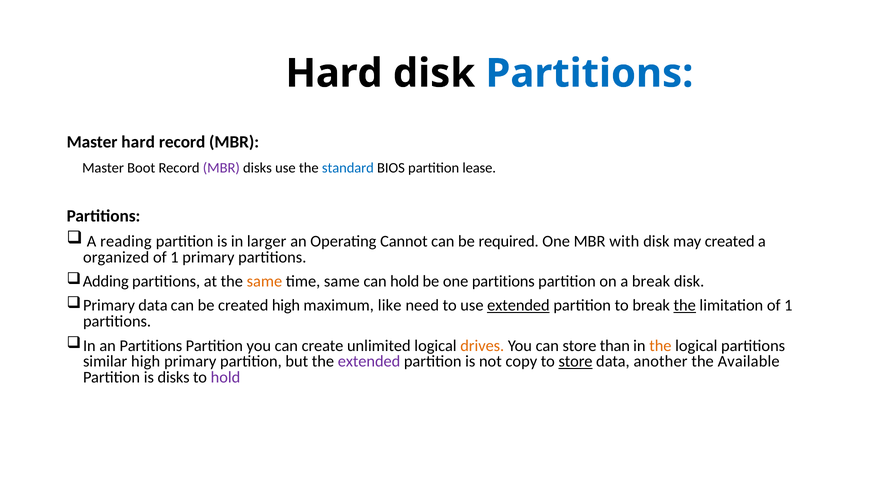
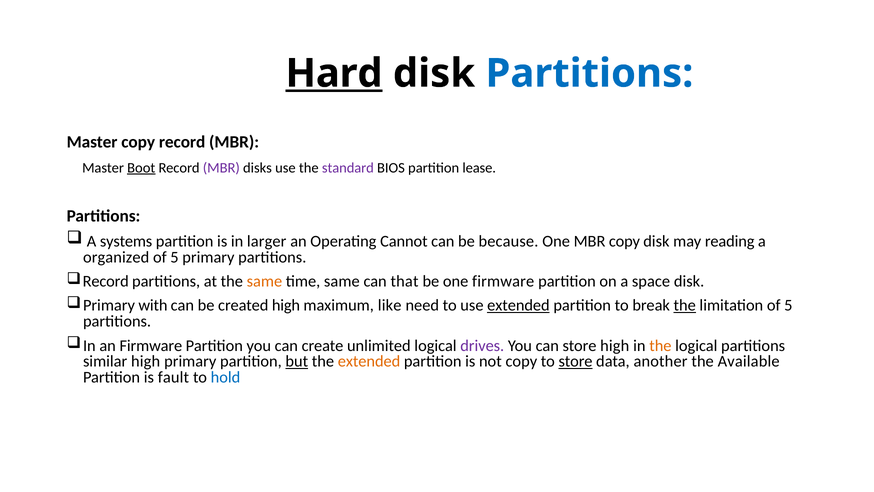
Hard at (334, 73) underline: none -> present
Master hard: hard -> copy
Boot underline: none -> present
standard colour: blue -> purple
reading: reading -> systems
required: required -> because
MBR with: with -> copy
may created: created -> reading
1 at (174, 257): 1 -> 5
Adding at (106, 281): Adding -> Record
can hold: hold -> that
one partitions: partitions -> firmware
a break: break -> space
Primary data: data -> with
limitation of 1: 1 -> 5
an Partitions: Partitions -> Firmware
drives colour: orange -> purple
store than: than -> high
but underline: none -> present
extended at (369, 361) colour: purple -> orange
is disks: disks -> fault
hold at (225, 377) colour: purple -> blue
